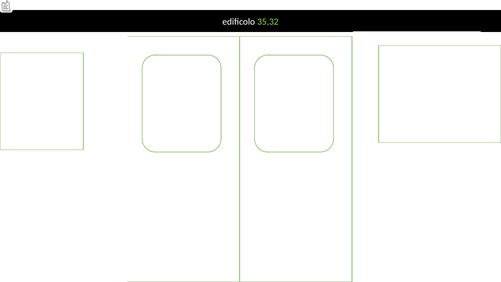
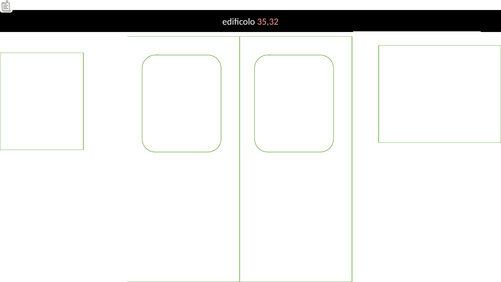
35,32 colour: light green -> pink
